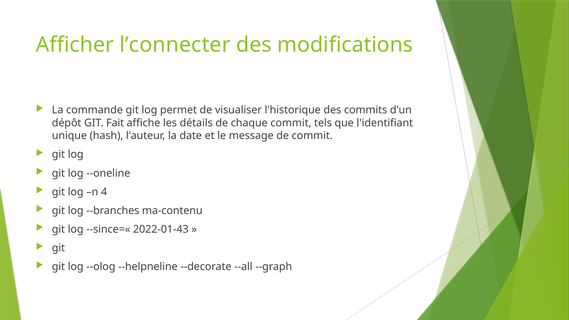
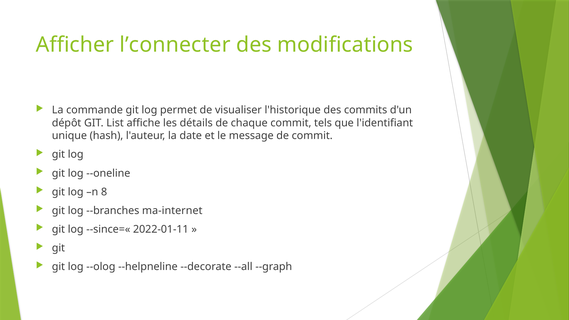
Fait: Fait -> List
4: 4 -> 8
ma-contenu: ma-contenu -> ma-internet
2022-01-43: 2022-01-43 -> 2022-01-11
